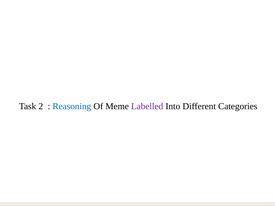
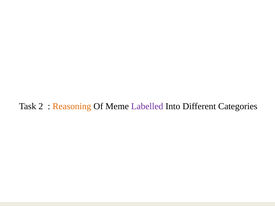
Reasoning colour: blue -> orange
